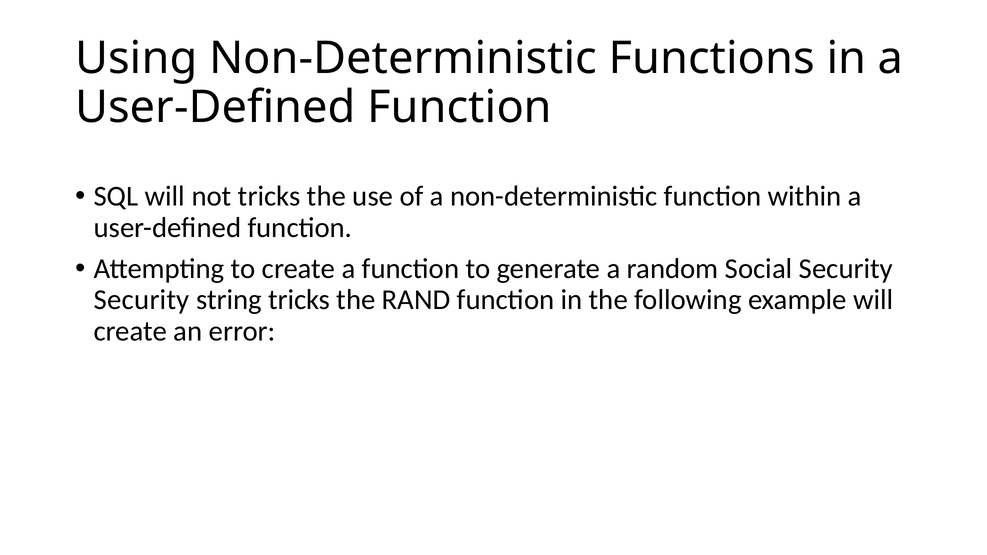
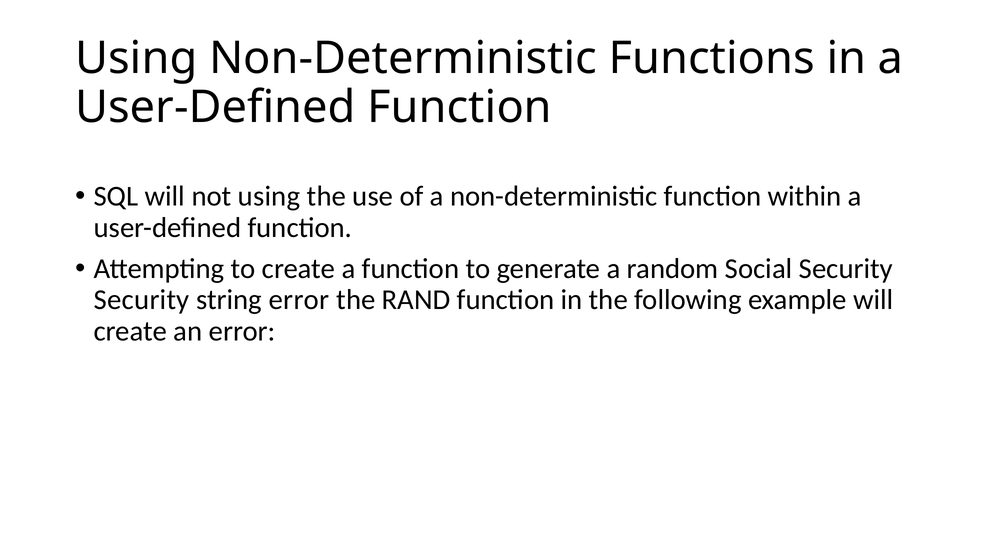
not tricks: tricks -> using
string tricks: tricks -> error
